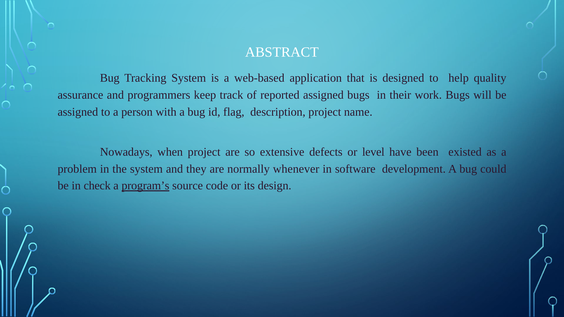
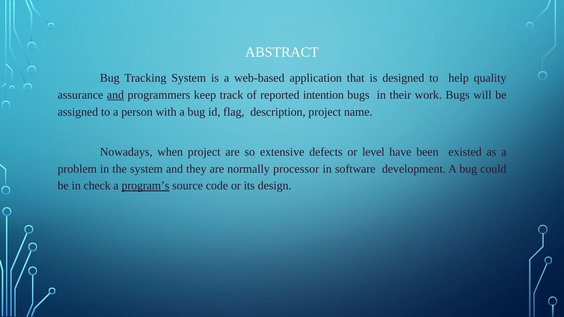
and at (115, 95) underline: none -> present
reported assigned: assigned -> intention
whenever: whenever -> processor
